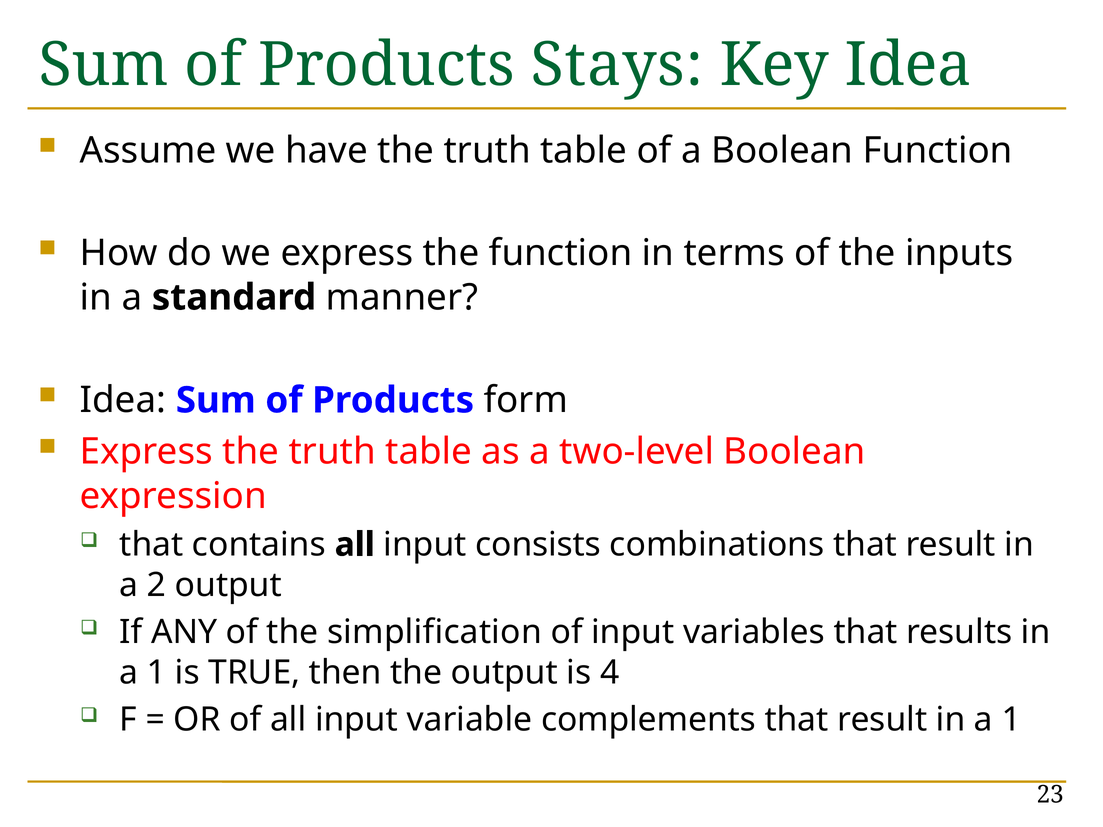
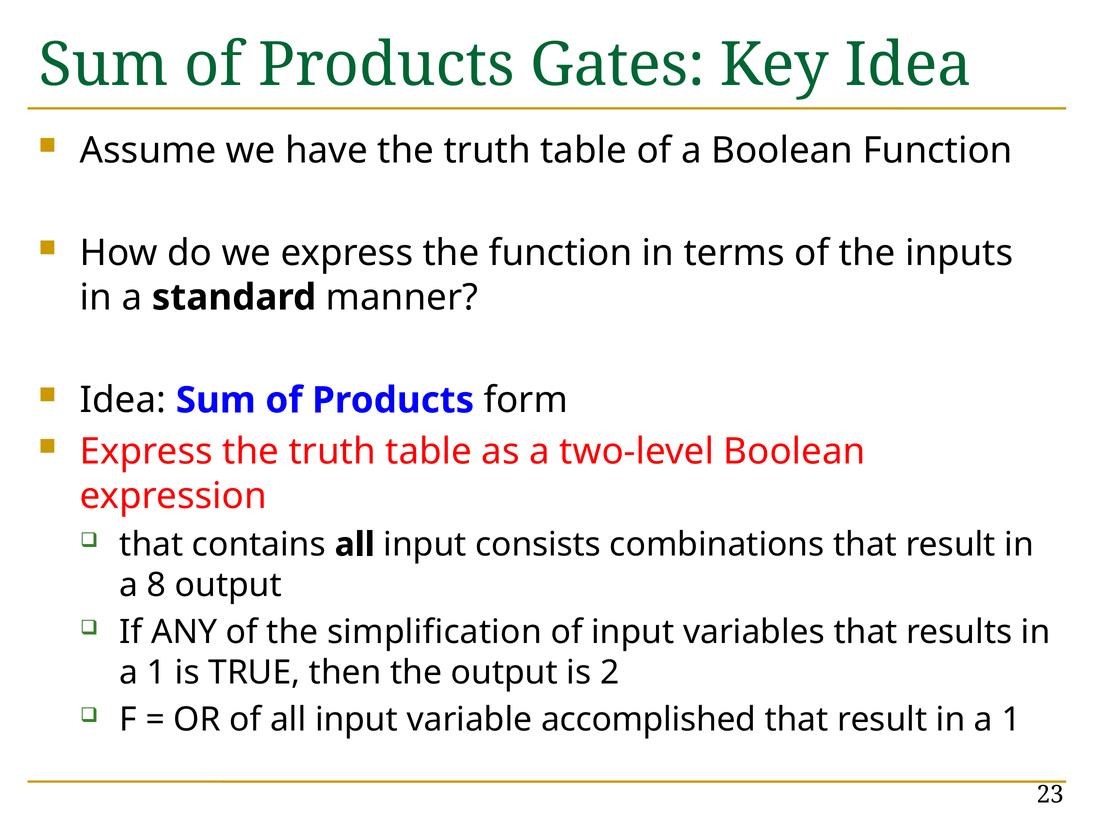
Stays: Stays -> Gates
2: 2 -> 8
4: 4 -> 2
complements: complements -> accomplished
